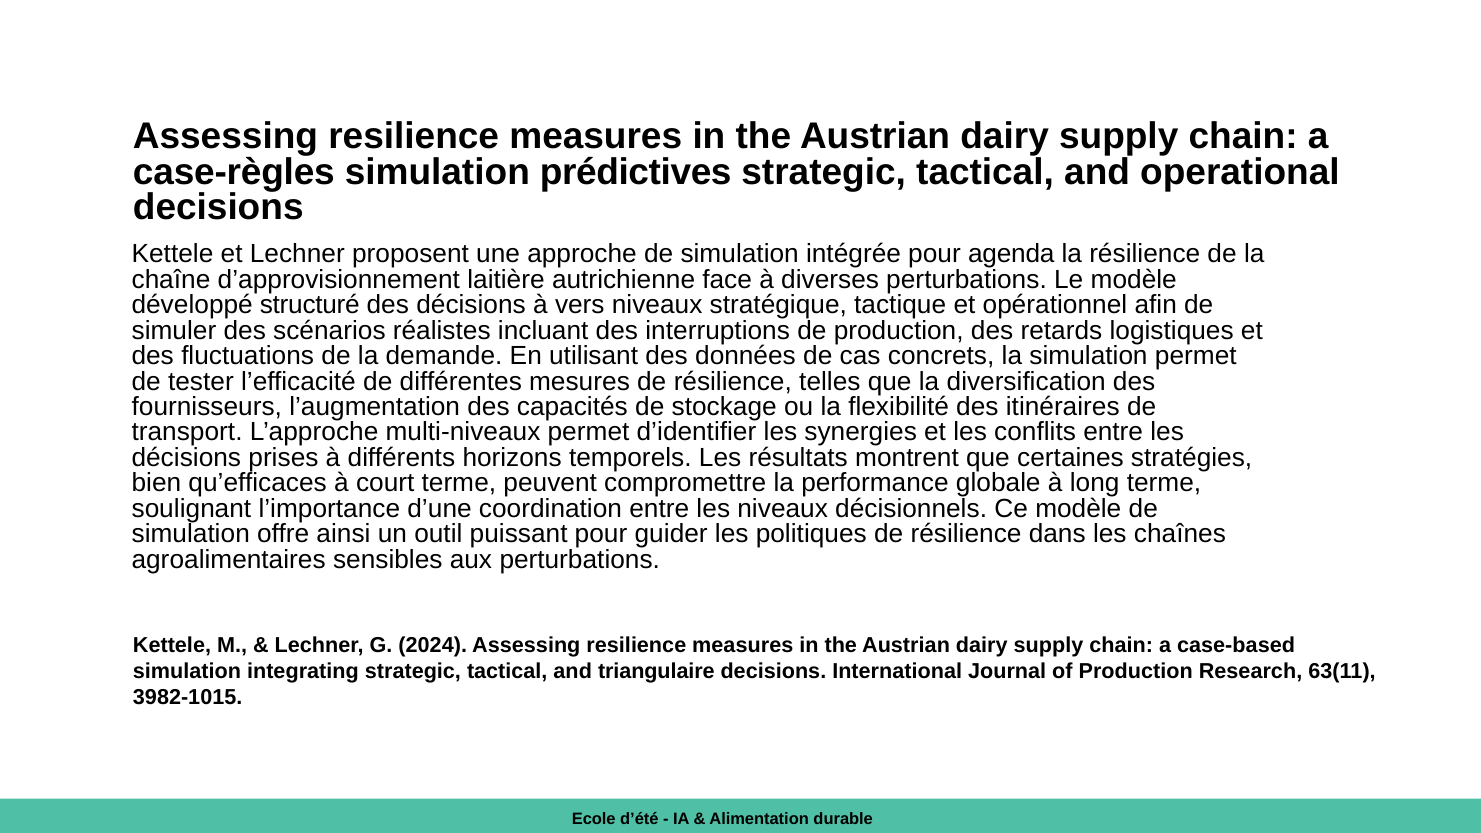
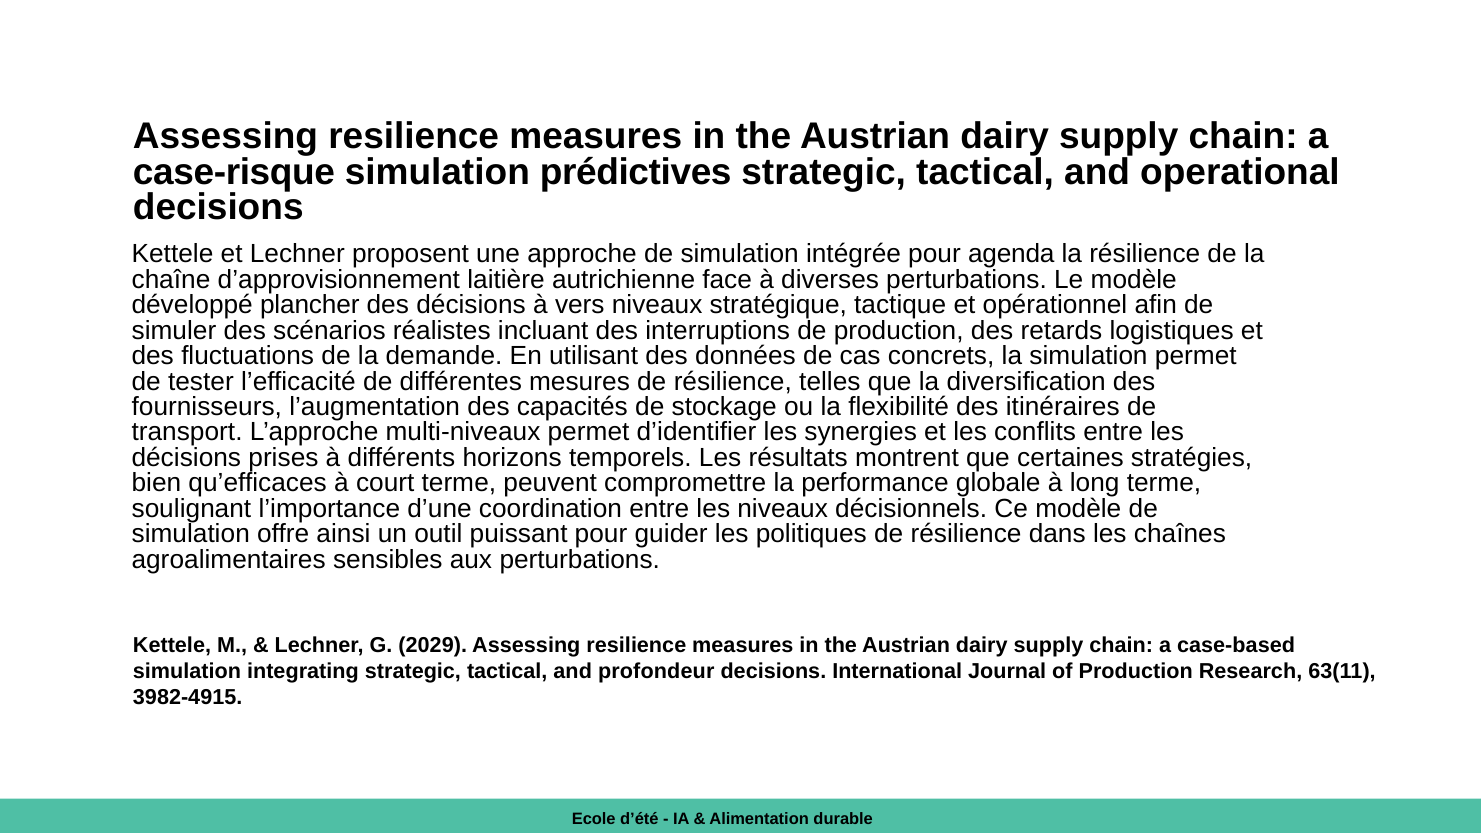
case-règles: case-règles -> case-risque
structuré: structuré -> plancher
2024: 2024 -> 2029
triangulaire: triangulaire -> profondeur
3982-1015: 3982-1015 -> 3982-4915
